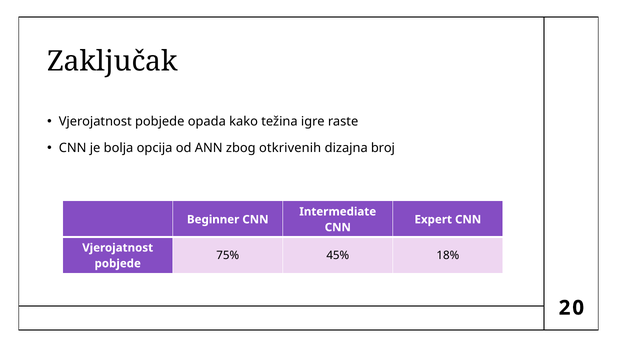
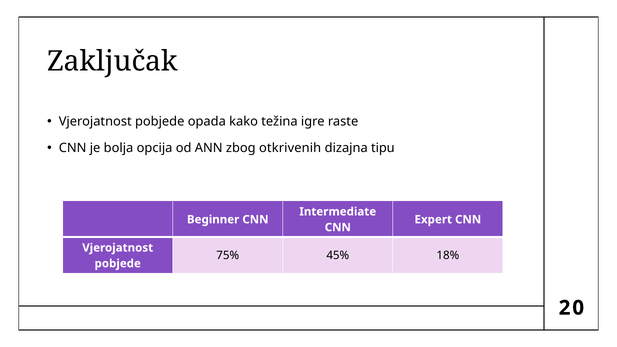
broj: broj -> tipu
